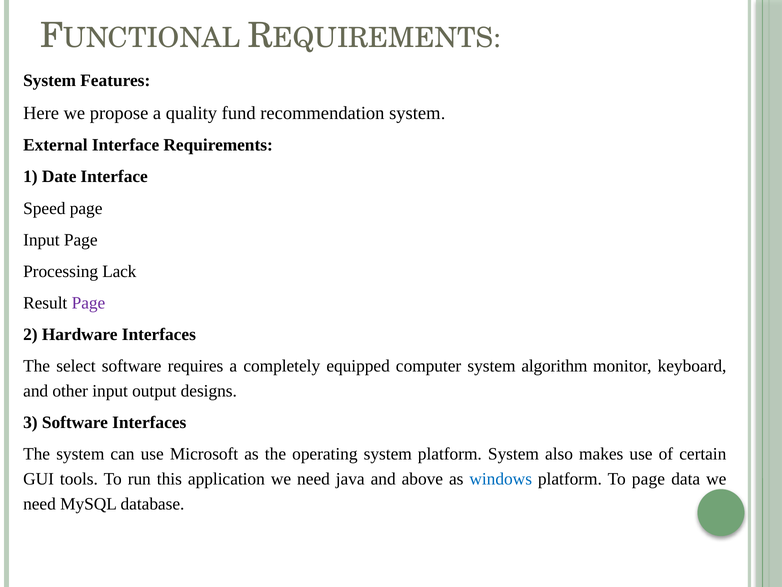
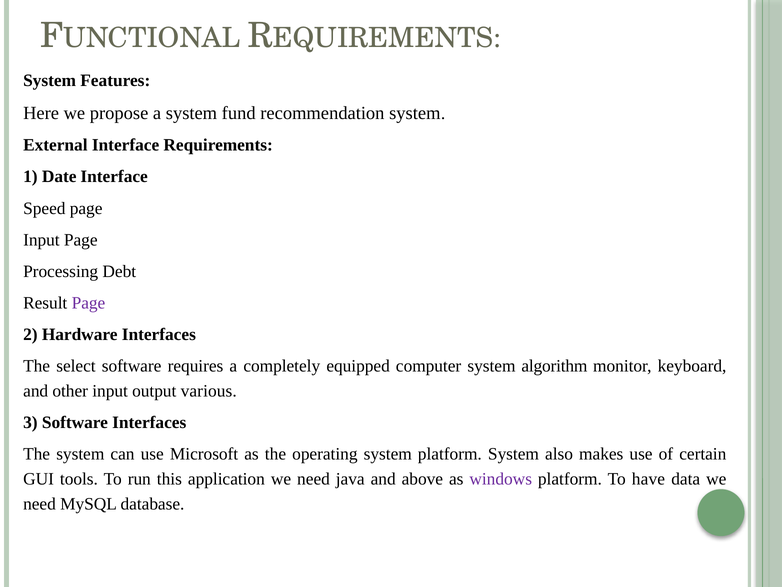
a quality: quality -> system
Lack: Lack -> Debt
designs: designs -> various
windows colour: blue -> purple
To page: page -> have
